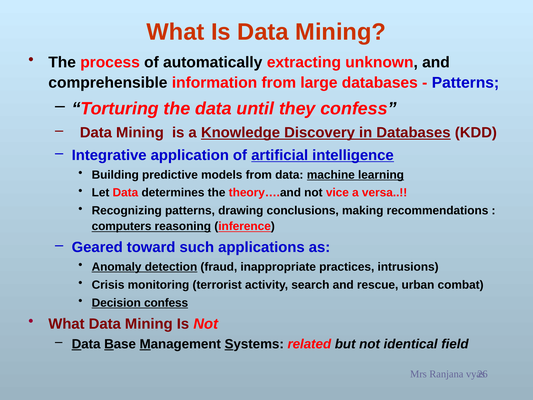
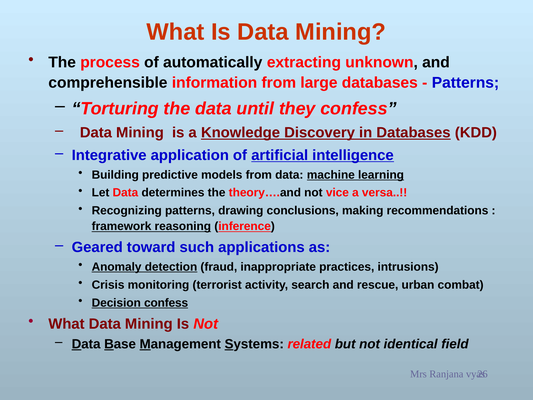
computers: computers -> framework
